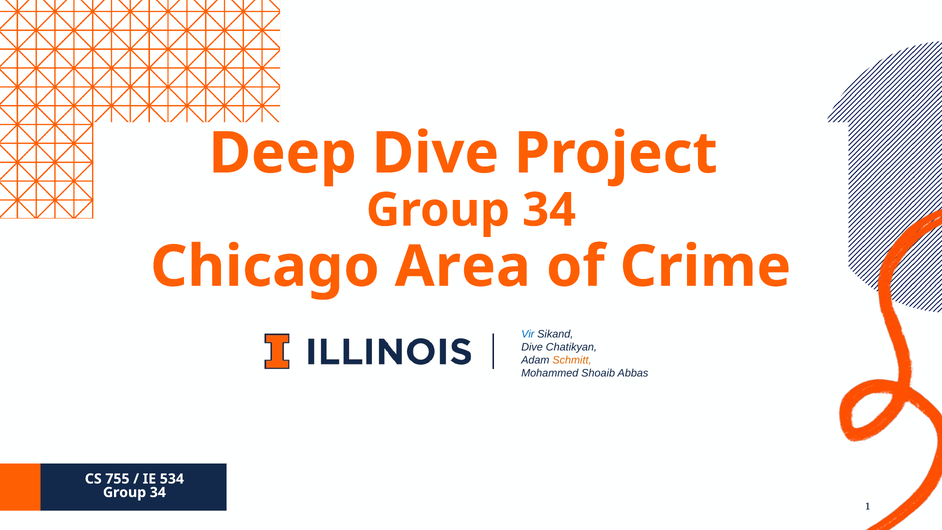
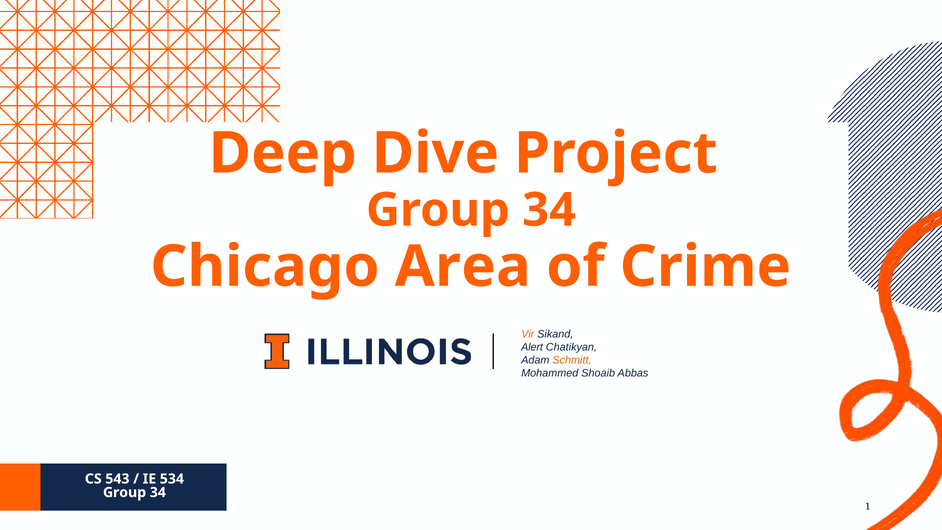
Vir colour: blue -> orange
Dive at (532, 347): Dive -> Alert
755: 755 -> 543
